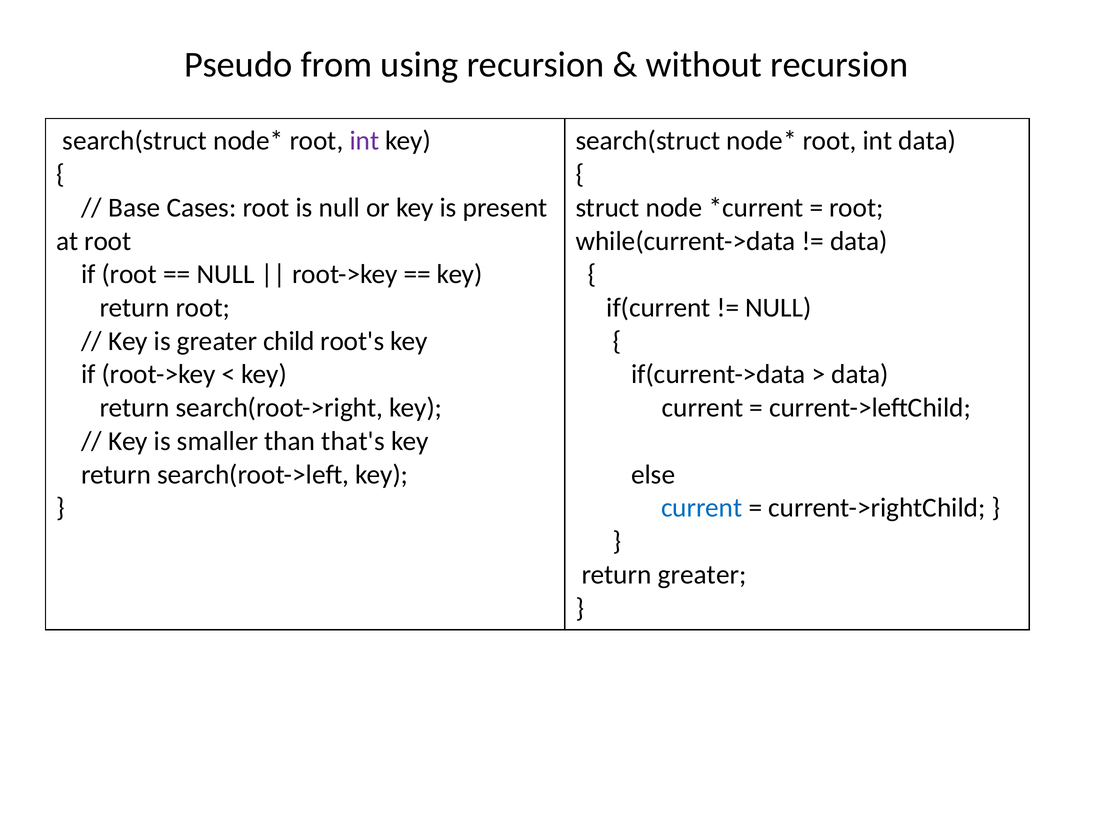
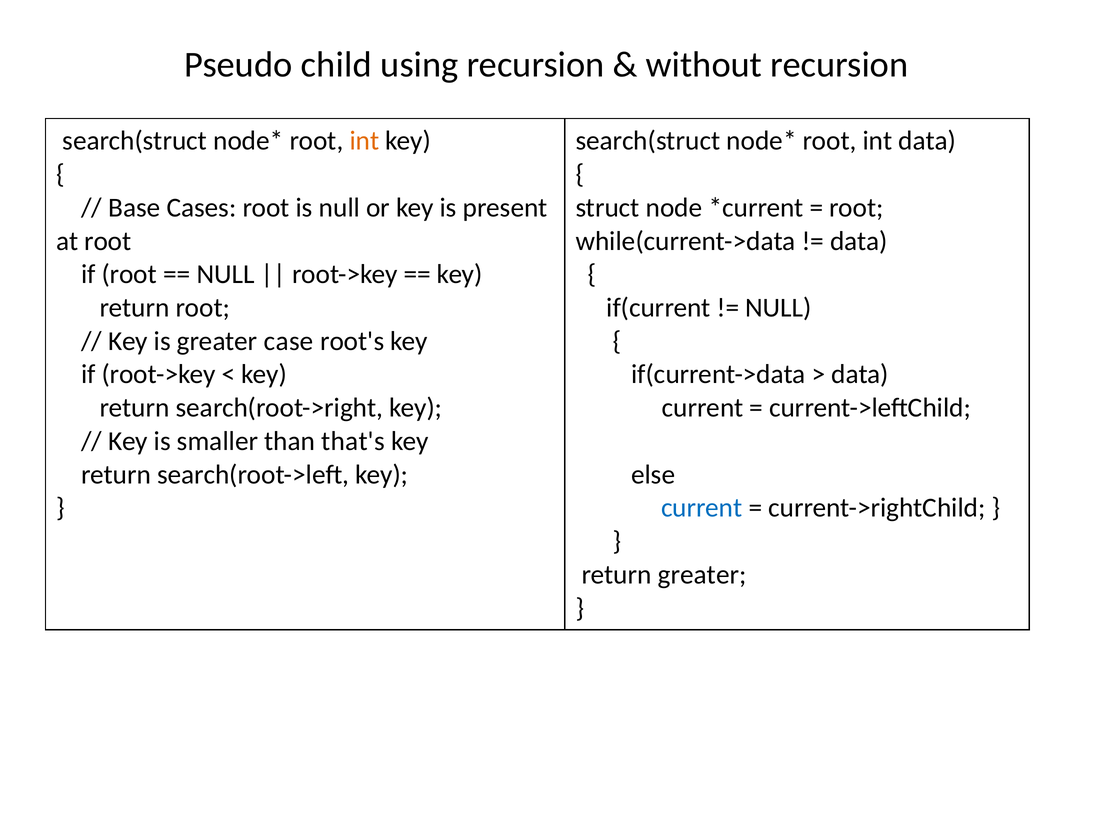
from: from -> child
int at (364, 141) colour: purple -> orange
child: child -> case
